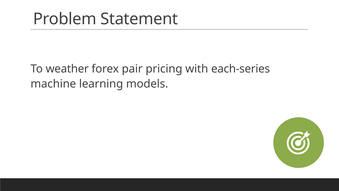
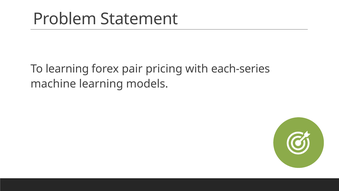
To weather: weather -> learning
